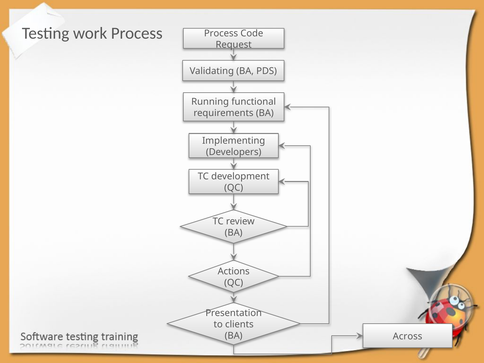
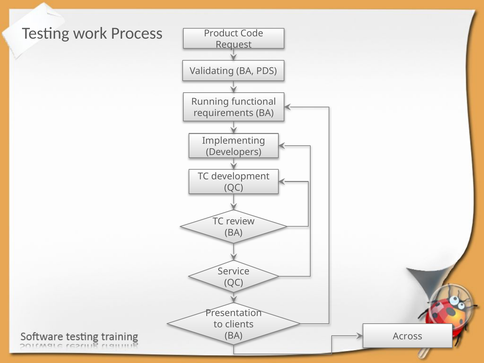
Process Process: Process -> Product
Actions: Actions -> Service
